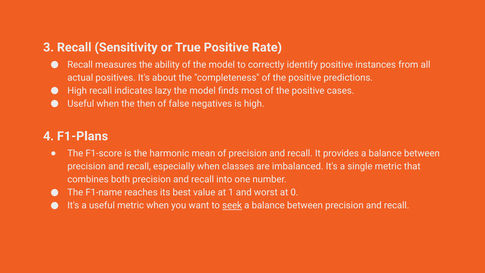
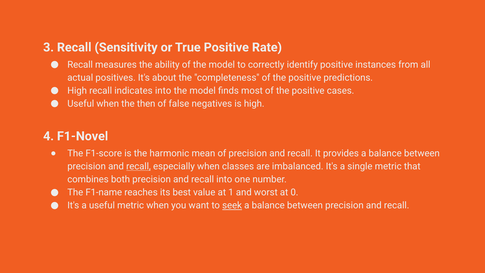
indicates lazy: lazy -> into
F1-Plans: F1-Plans -> F1-Novel
recall at (138, 166) underline: none -> present
